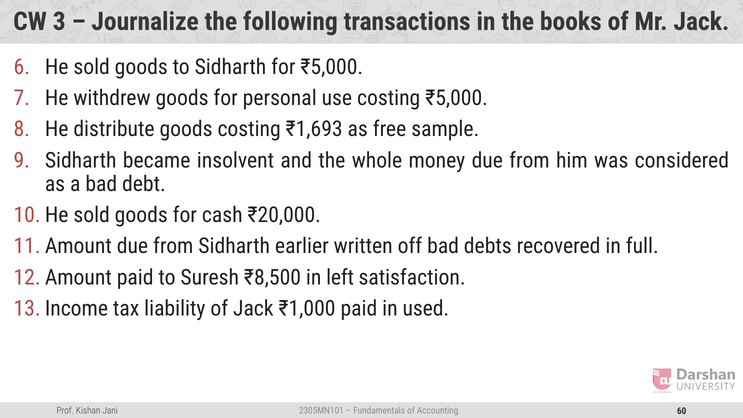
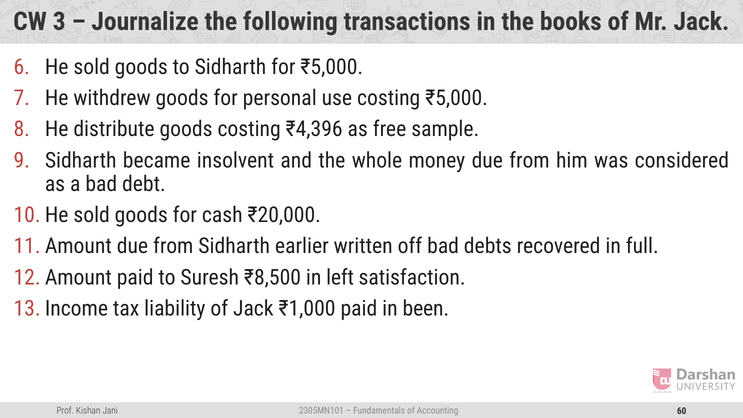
₹1,693: ₹1,693 -> ₹4,396
used: used -> been
